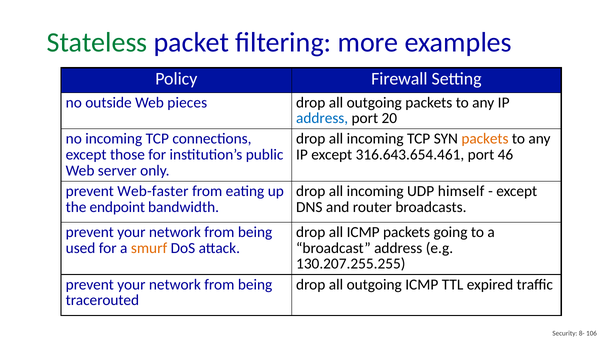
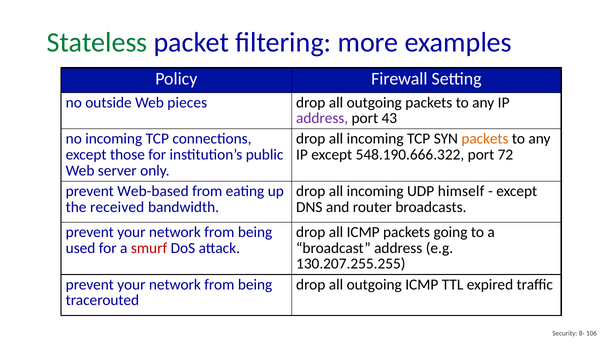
address at (322, 118) colour: blue -> purple
20: 20 -> 43
316.643.654.461: 316.643.654.461 -> 548.190.666.322
46: 46 -> 72
Web-faster: Web-faster -> Web-based
endpoint: endpoint -> received
smurf colour: orange -> red
